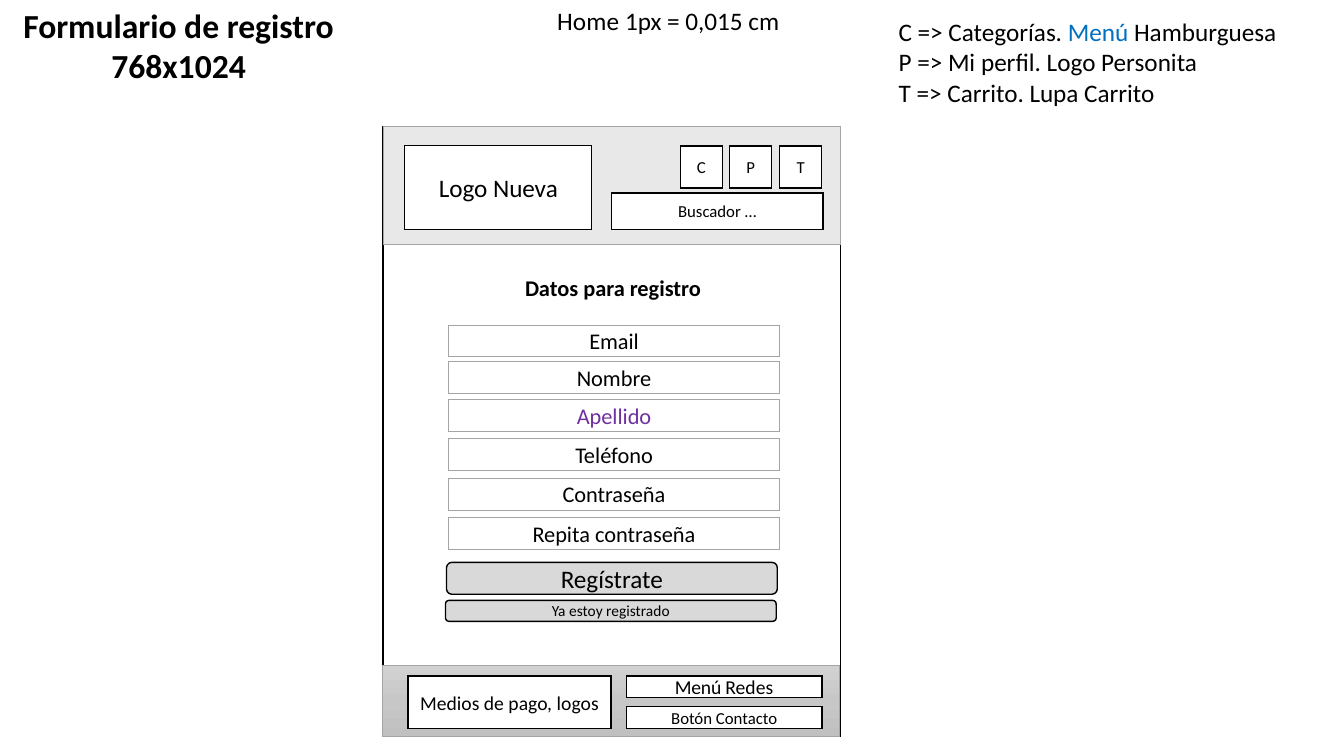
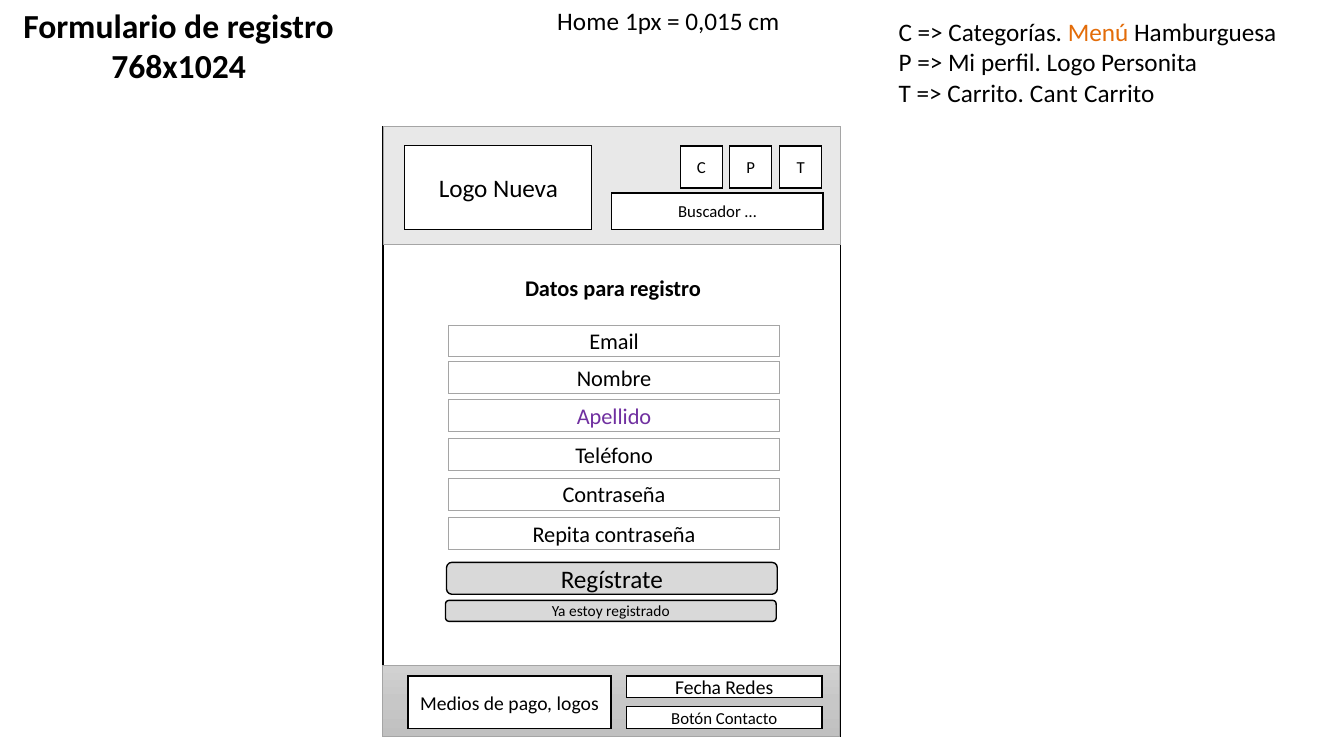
Menú at (1098, 33) colour: blue -> orange
Lupa: Lupa -> Cant
Menú at (698, 688): Menú -> Fecha
